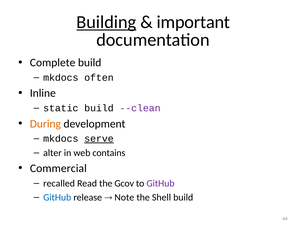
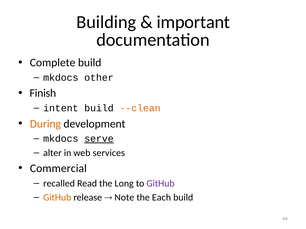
Building underline: present -> none
often: often -> other
Inline: Inline -> Finish
static: static -> intent
--clean colour: purple -> orange
contains: contains -> services
Gcov: Gcov -> Long
GitHub at (57, 198) colour: blue -> orange
Shell: Shell -> Each
